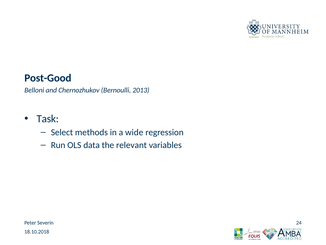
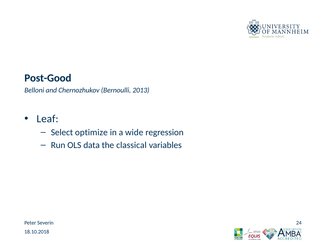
Task: Task -> Leaf
methods: methods -> optimize
relevant: relevant -> classical
